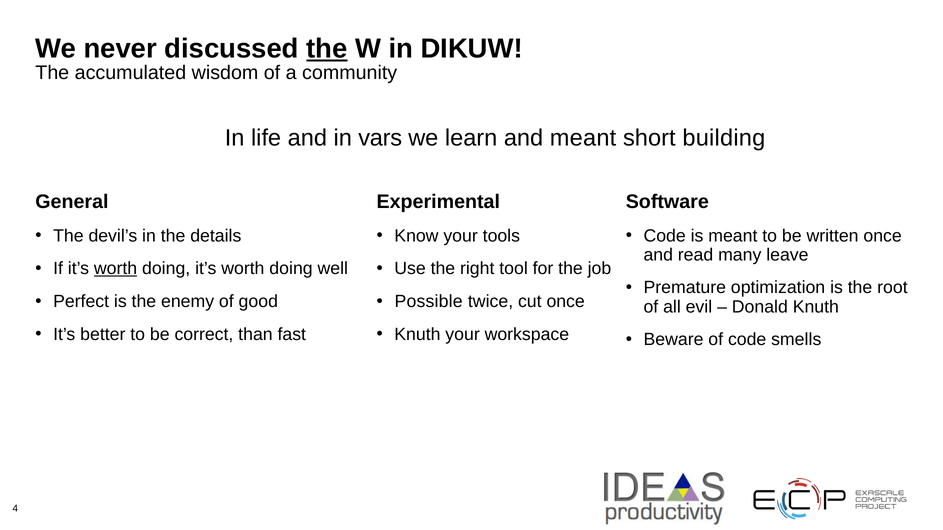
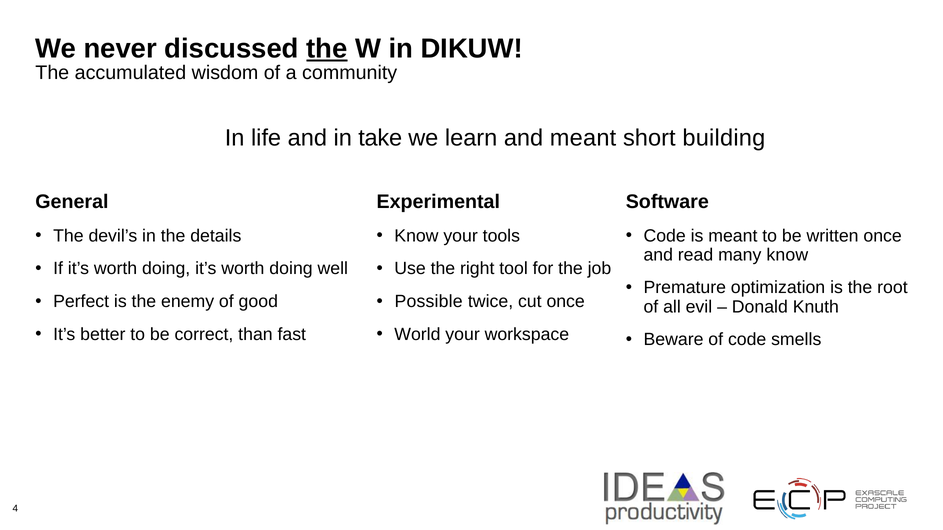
vars: vars -> take
many leave: leave -> know
worth at (116, 269) underline: present -> none
Knuth at (417, 335): Knuth -> World
